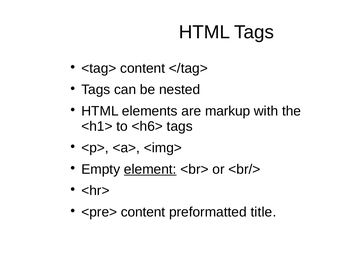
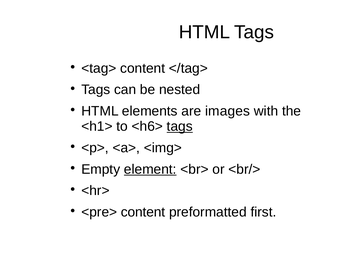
markup: markup -> images
tags at (180, 126) underline: none -> present
title: title -> first
